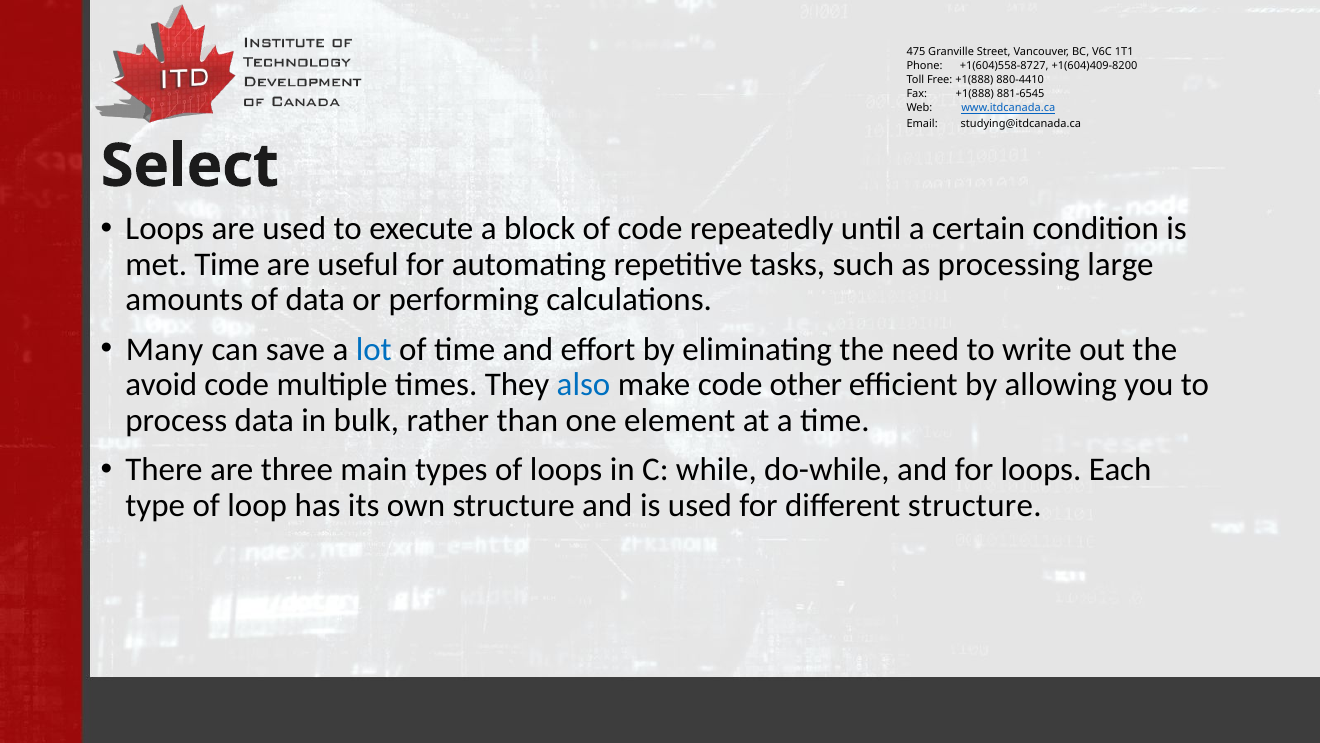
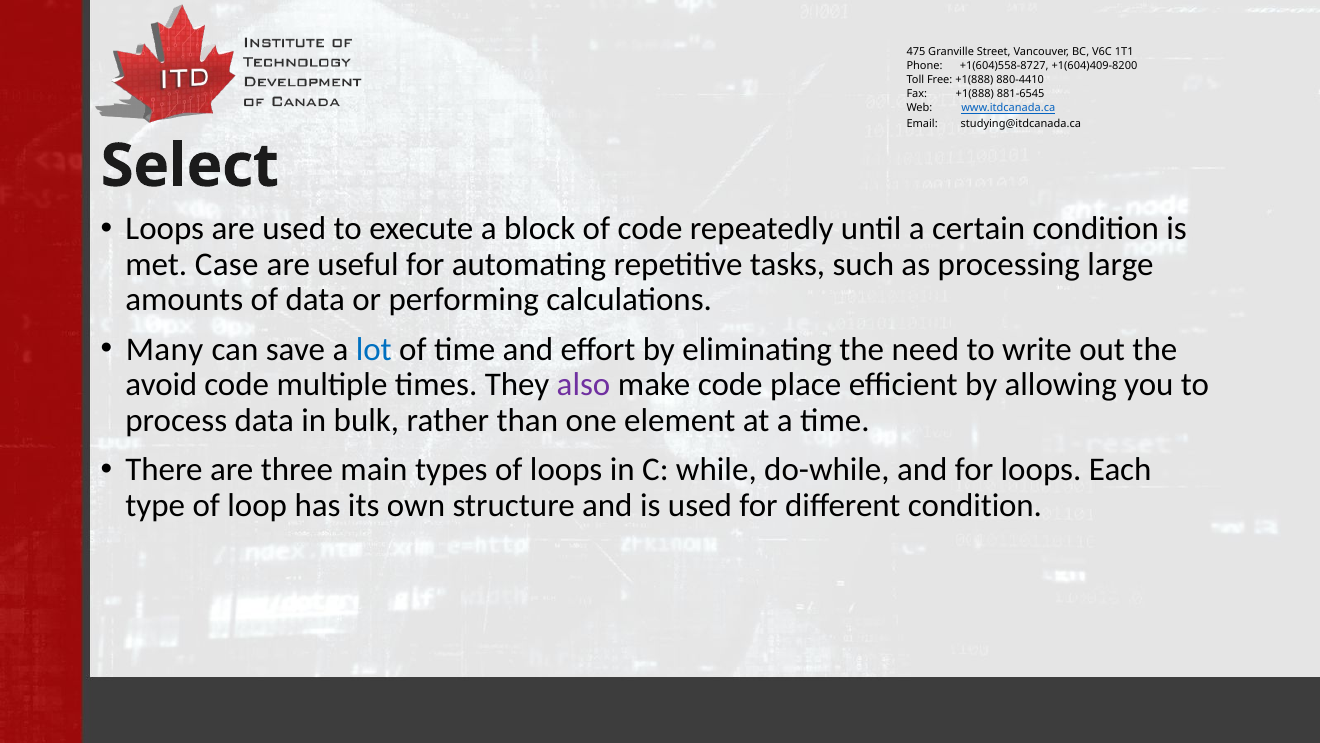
met Time: Time -> Case
also colour: blue -> purple
other: other -> place
different structure: structure -> condition
